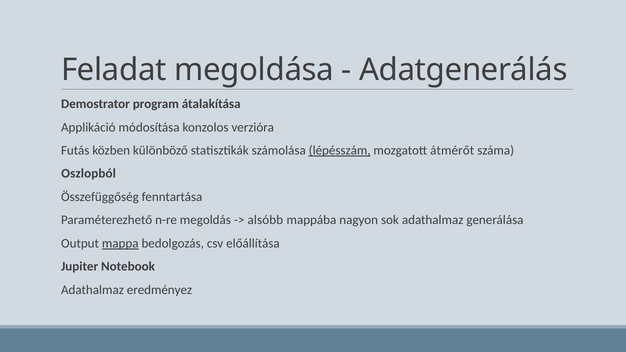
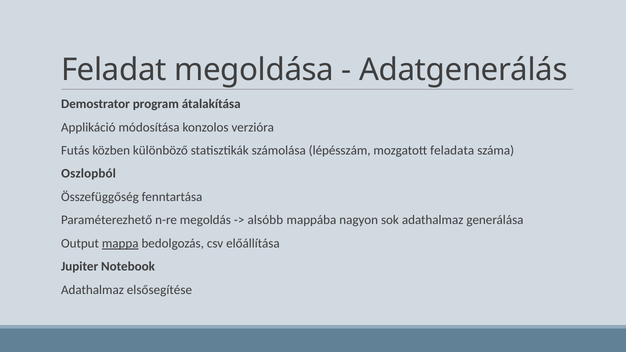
lépésszám underline: present -> none
átmérőt: átmérőt -> feladata
eredményez: eredményez -> elsősegítése
